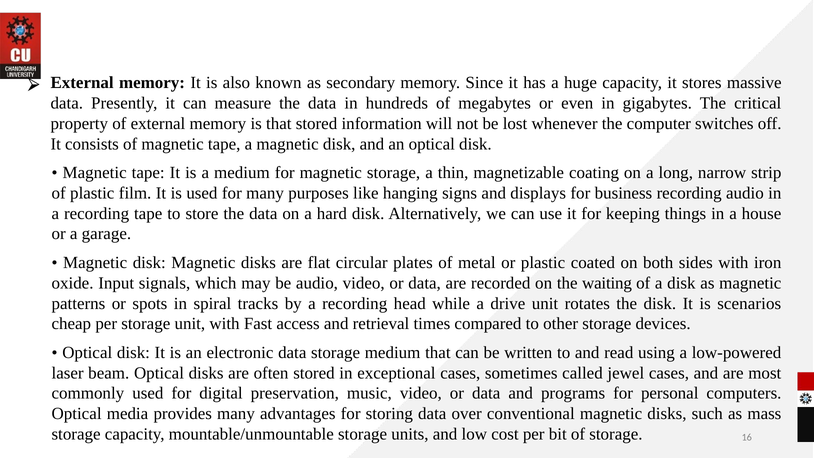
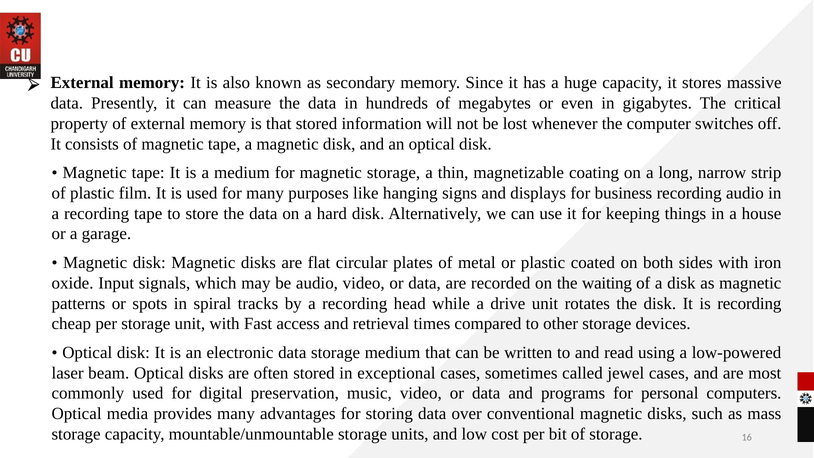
is scenarios: scenarios -> recording
